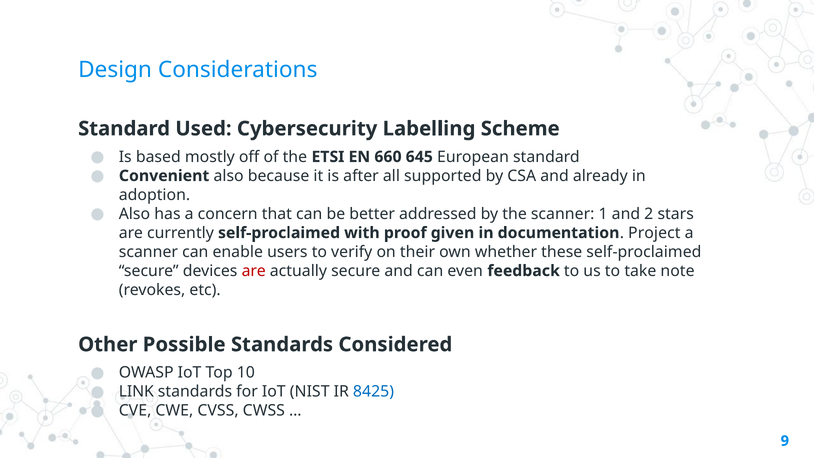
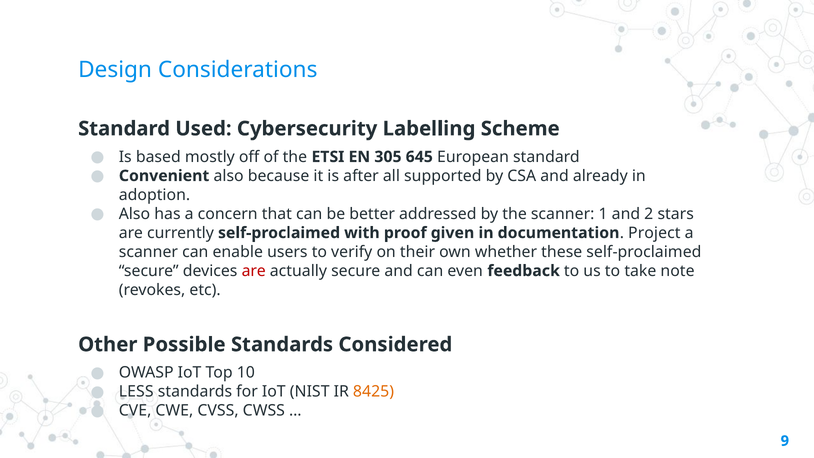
660: 660 -> 305
LINK: LINK -> LESS
8425 colour: blue -> orange
